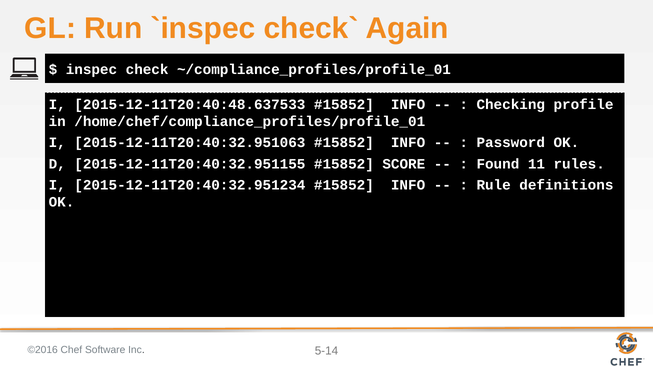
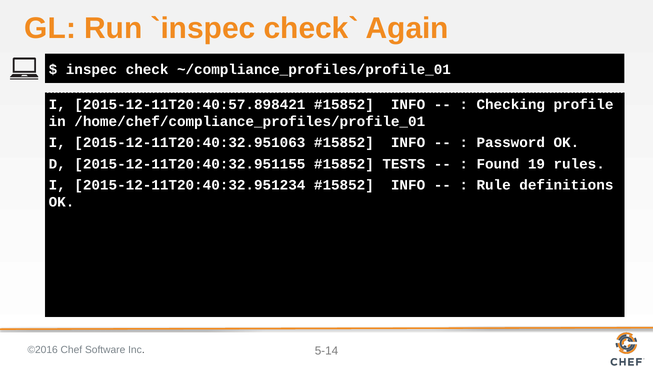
2015-12-11T20:40:48.637533: 2015-12-11T20:40:48.637533 -> 2015-12-11T20:40:57.898421
SCORE: SCORE -> TESTS
11: 11 -> 19
